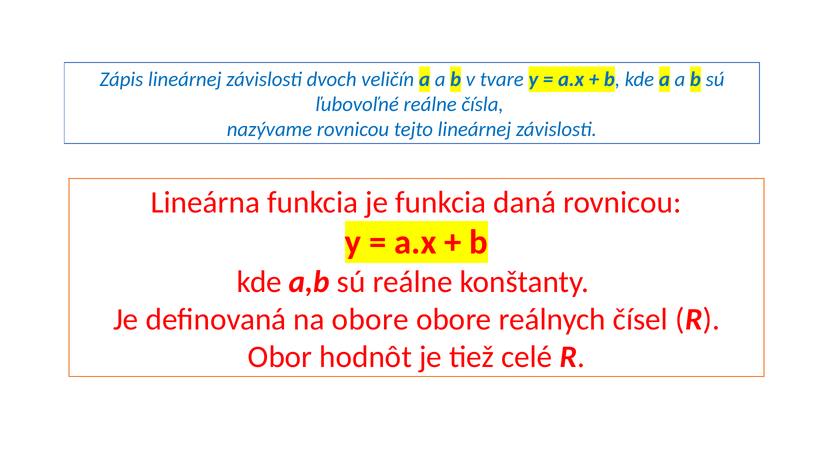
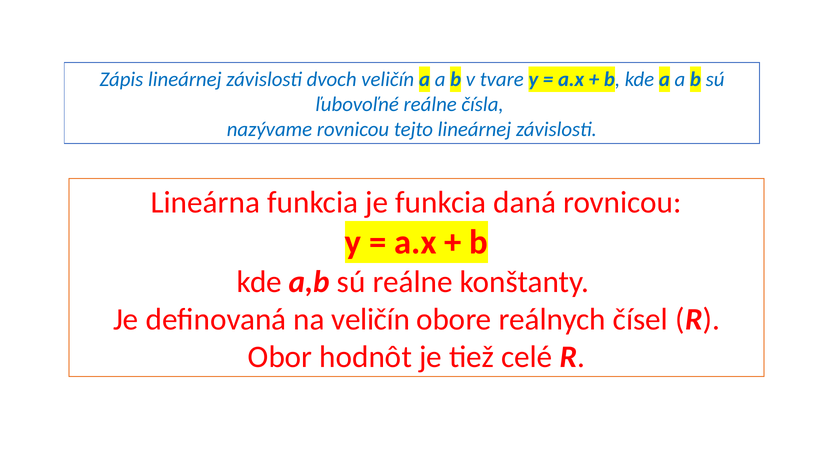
na obore: obore -> veličín
